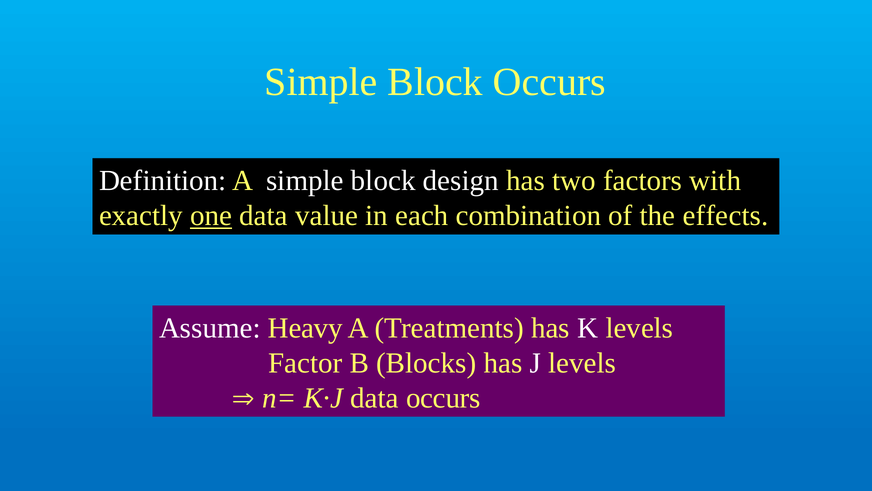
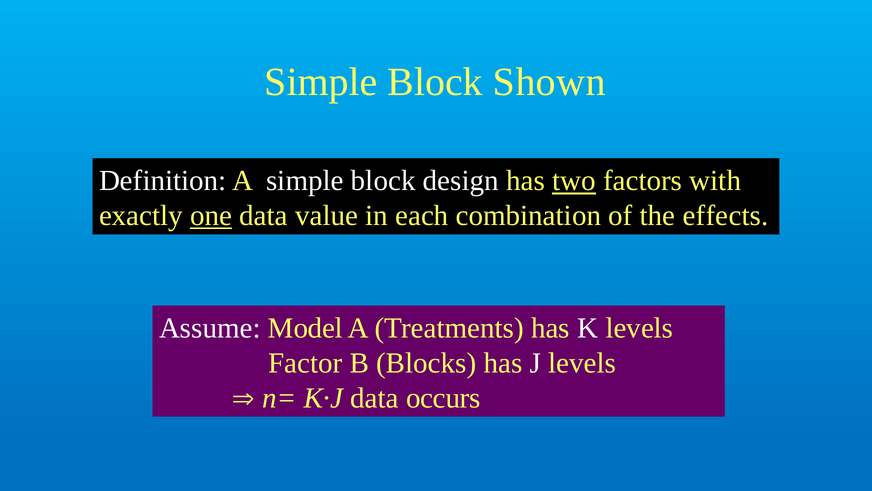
Block Occurs: Occurs -> Shown
two underline: none -> present
Heavy: Heavy -> Model
